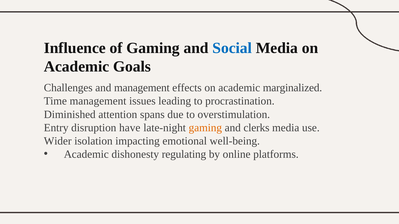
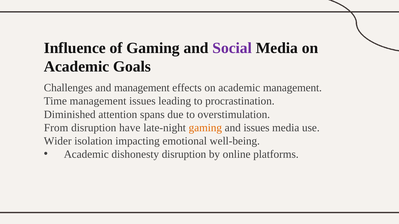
Social colour: blue -> purple
academic marginalized: marginalized -> management
Entry: Entry -> From
and clerks: clerks -> issues
dishonesty regulating: regulating -> disruption
